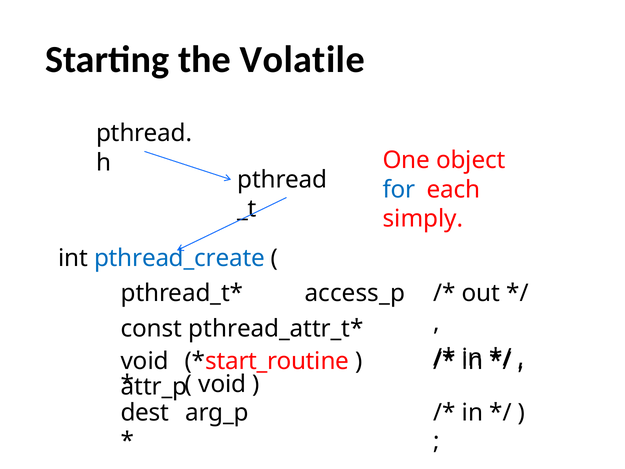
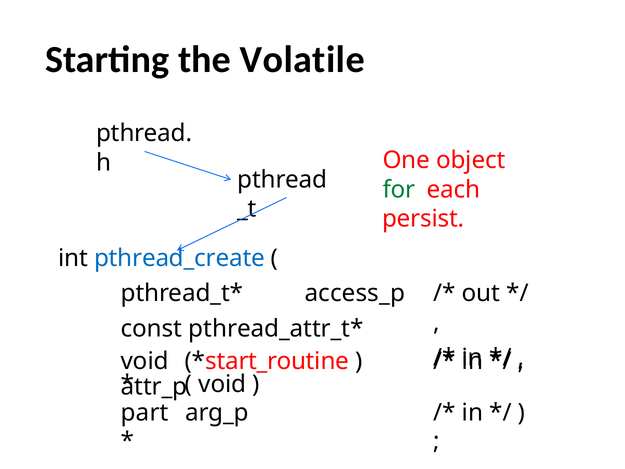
for colour: blue -> green
simply: simply -> persist
dest: dest -> part
